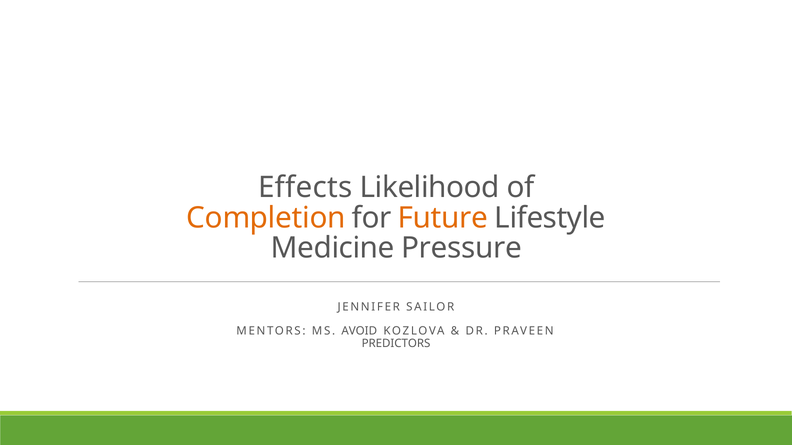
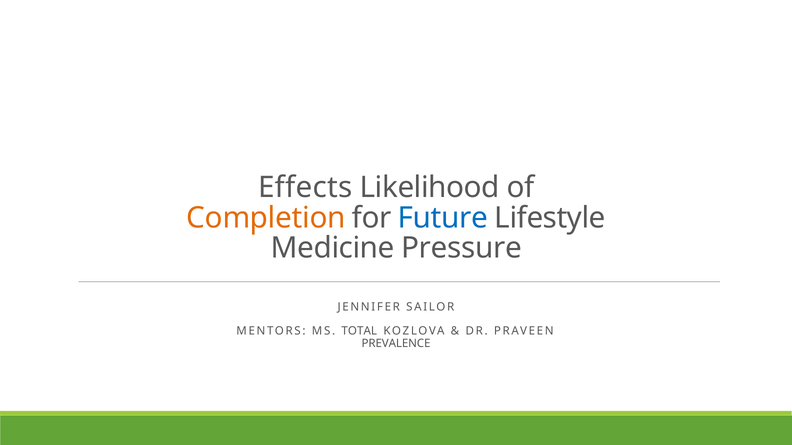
Future colour: orange -> blue
AVOID: AVOID -> TOTAL
PREDICTORS: PREDICTORS -> PREVALENCE
